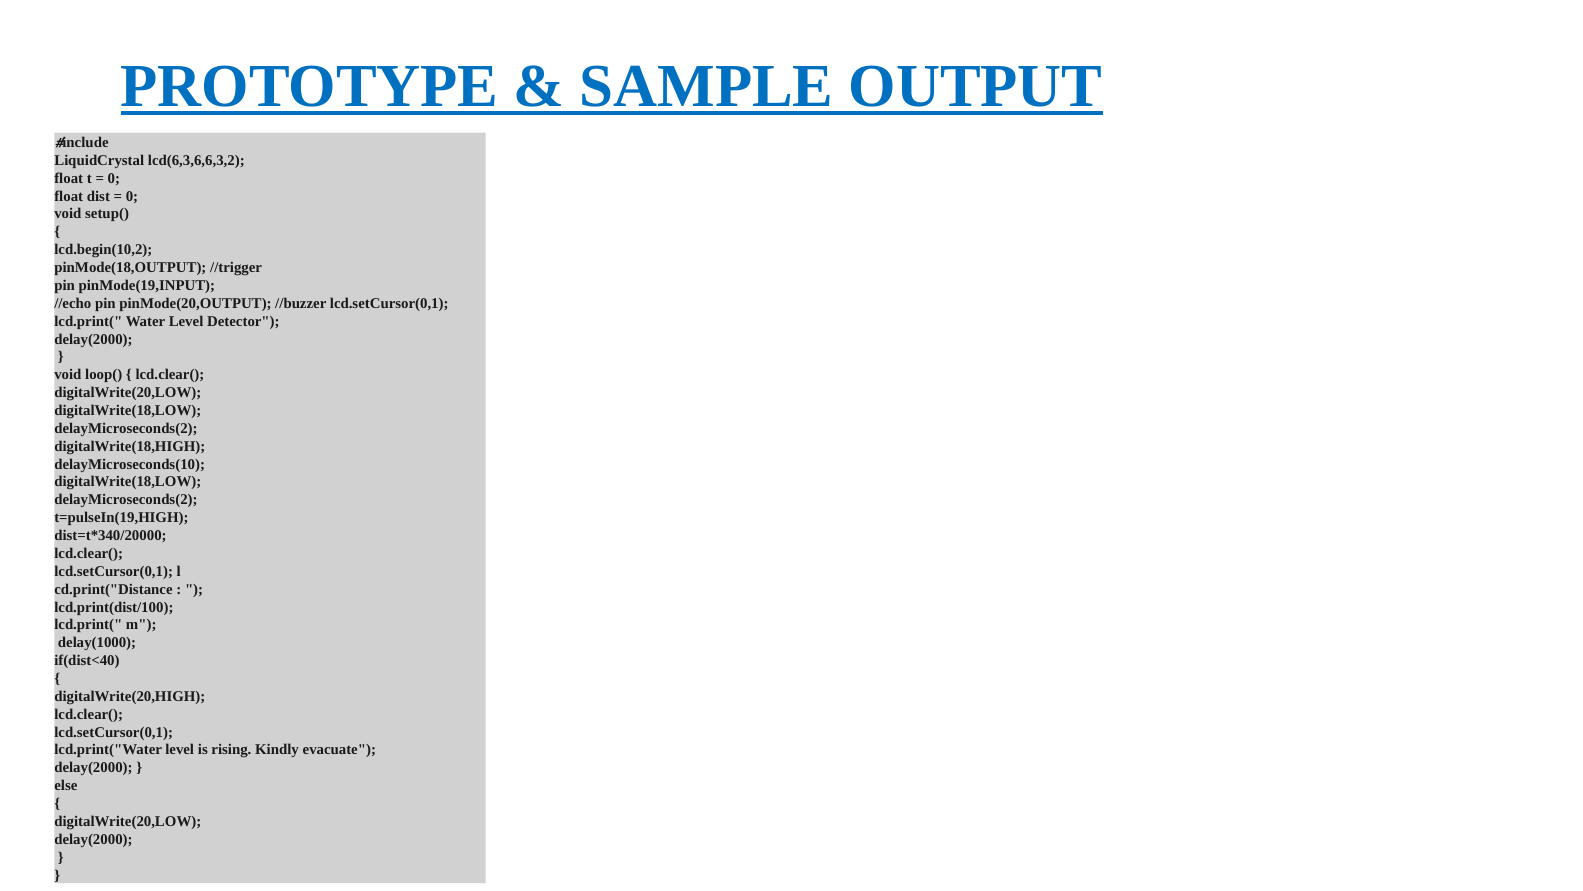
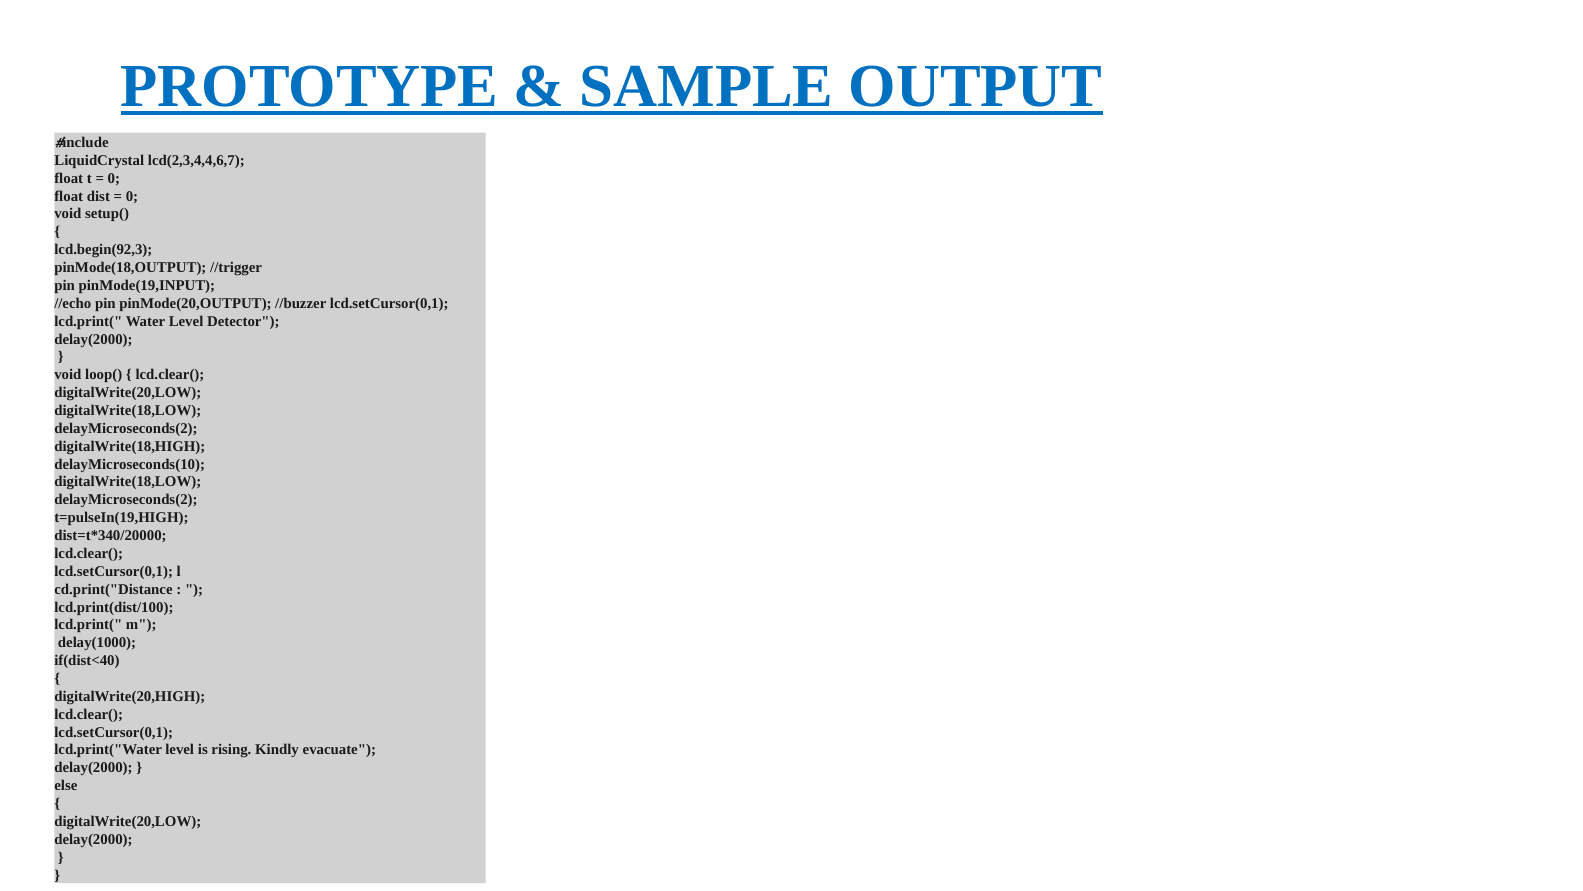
lcd(6,3,6,6,3,2: lcd(6,3,6,6,3,2 -> lcd(2,3,4,4,6,7
lcd.begin(10,2: lcd.begin(10,2 -> lcd.begin(92,3
